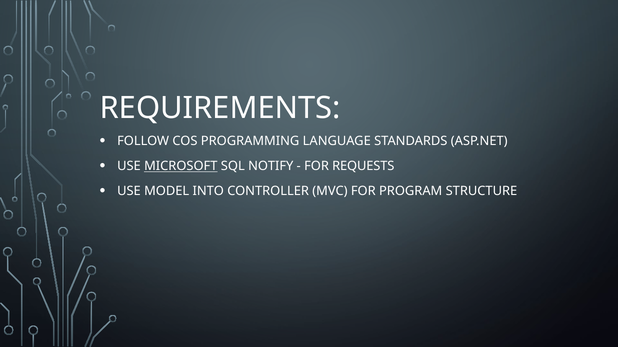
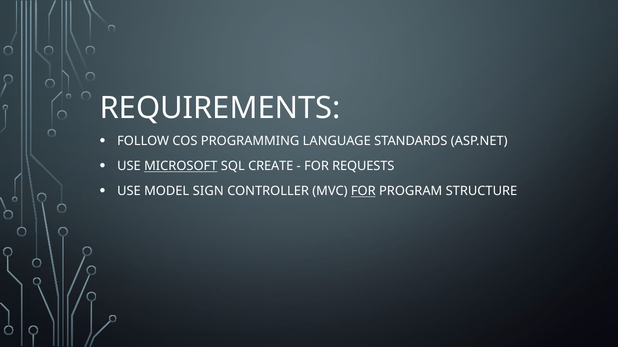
NOTIFY: NOTIFY -> CREATE
INTO: INTO -> SIGN
FOR at (363, 191) underline: none -> present
